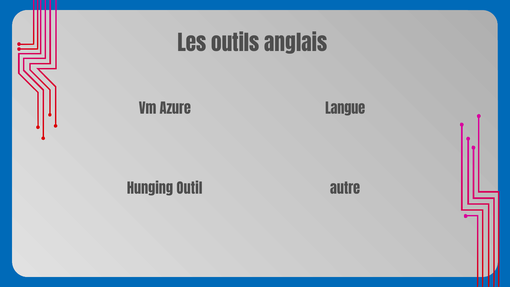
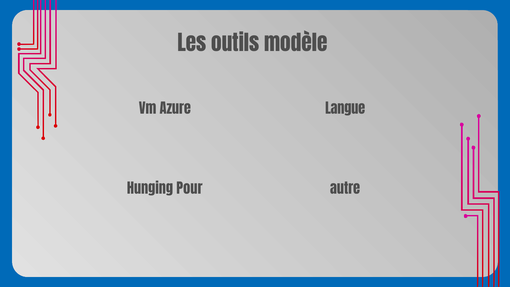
anglais: anglais -> modèle
Outil: Outil -> Pour
